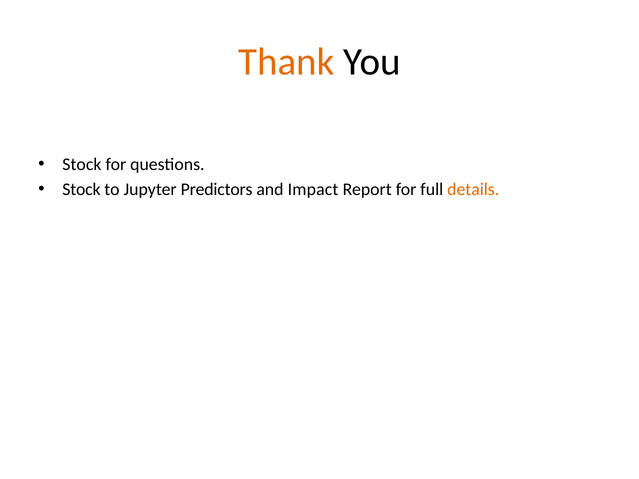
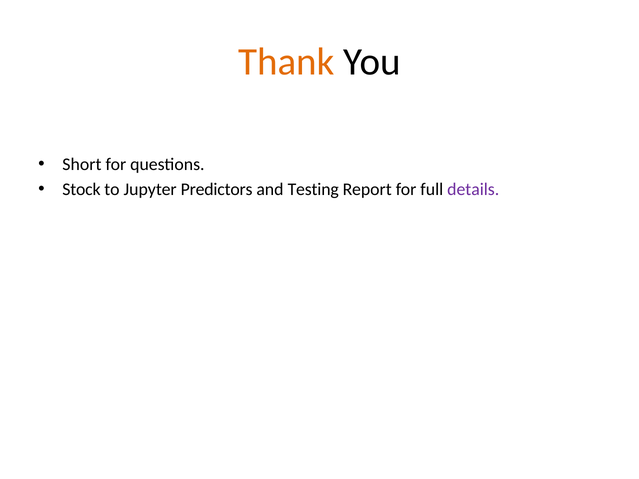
Stock at (82, 165): Stock -> Short
Impact: Impact -> Testing
details colour: orange -> purple
